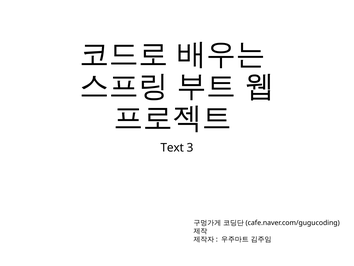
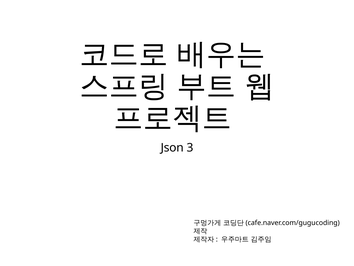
Text: Text -> Json
